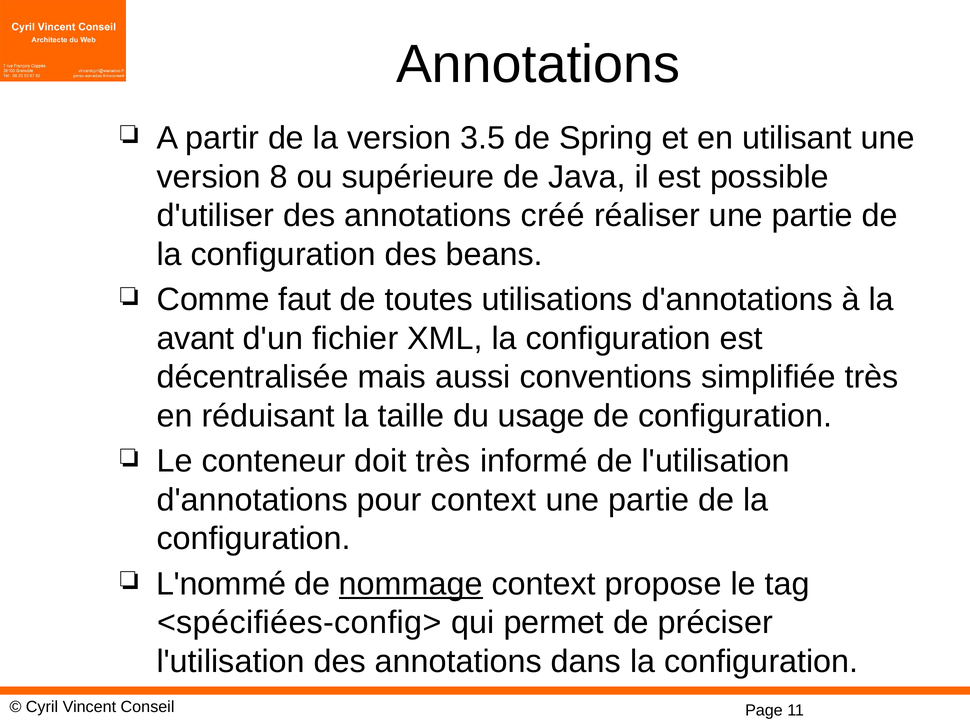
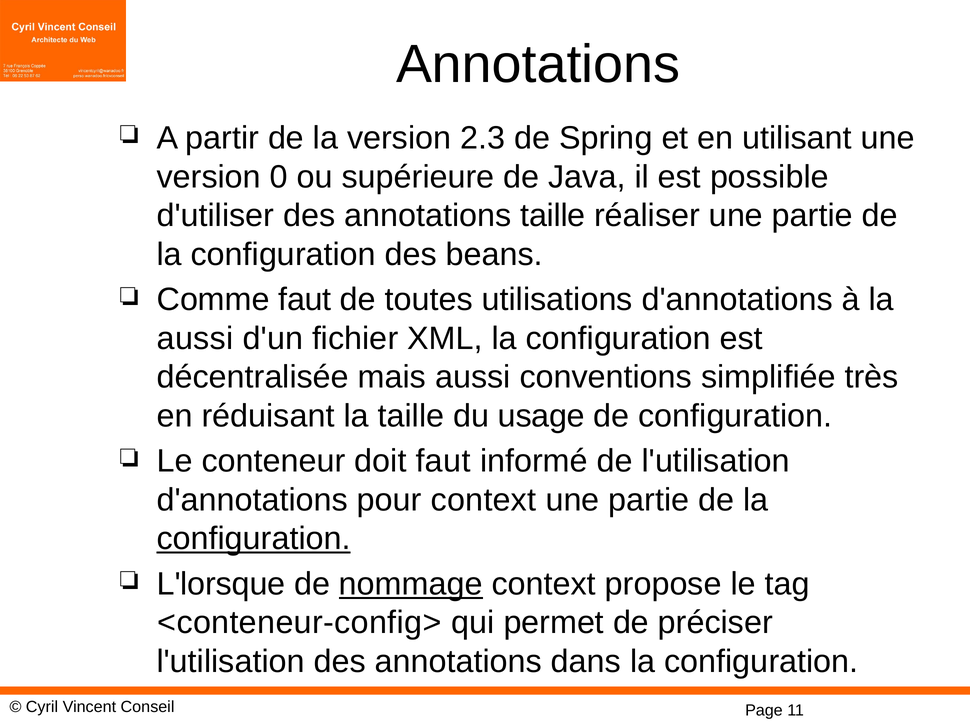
3.5: 3.5 -> 2.3
8: 8 -> 0
annotations créé: créé -> taille
avant at (195, 339): avant -> aussi
doit très: très -> faut
configuration at (254, 539) underline: none -> present
L'nommé: L'nommé -> L'lorsque
<spécifiées-config>: <spécifiées-config> -> <conteneur-config>
